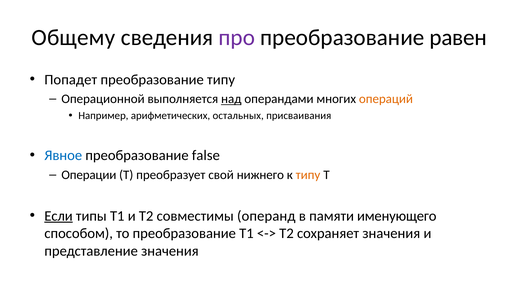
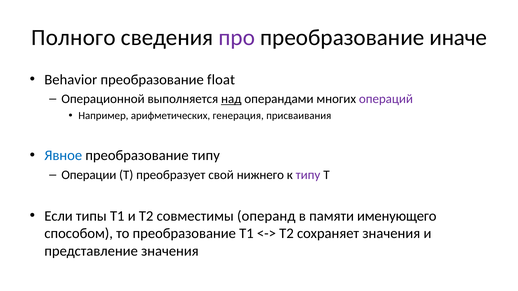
Общему: Общему -> Полного
равен: равен -> иначе
Попадет: Попадет -> Behavior
преобразование типу: типу -> float
операций colour: orange -> purple
остальных: остальных -> генерация
преобразование false: false -> типу
типу at (308, 175) colour: orange -> purple
Если underline: present -> none
